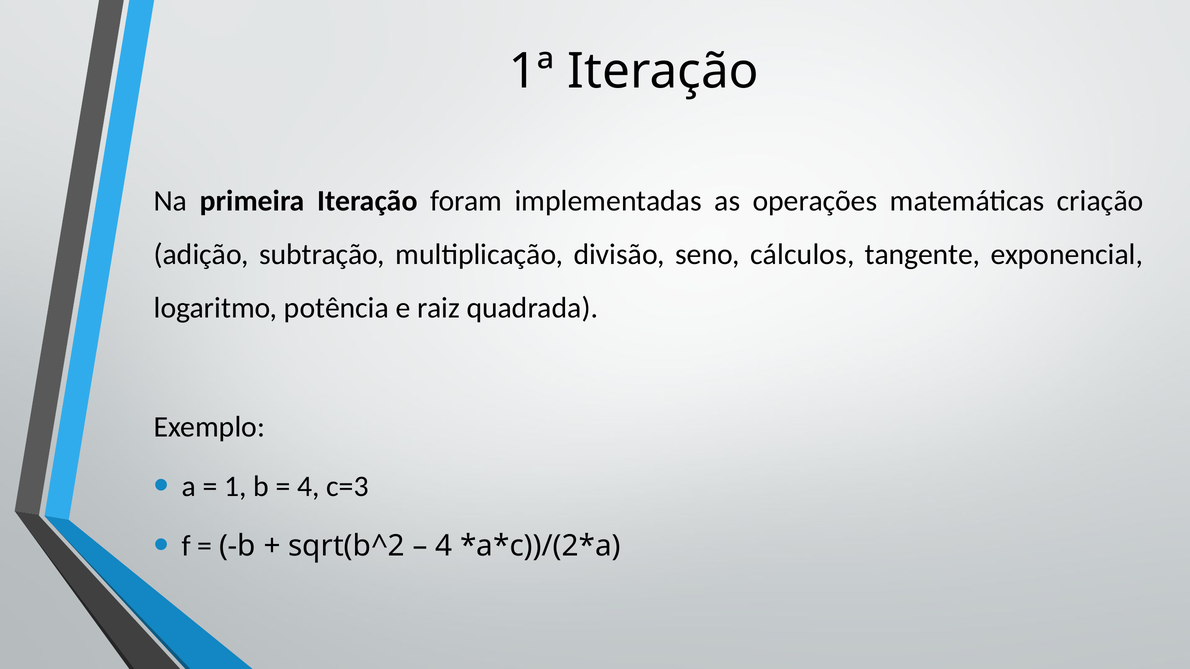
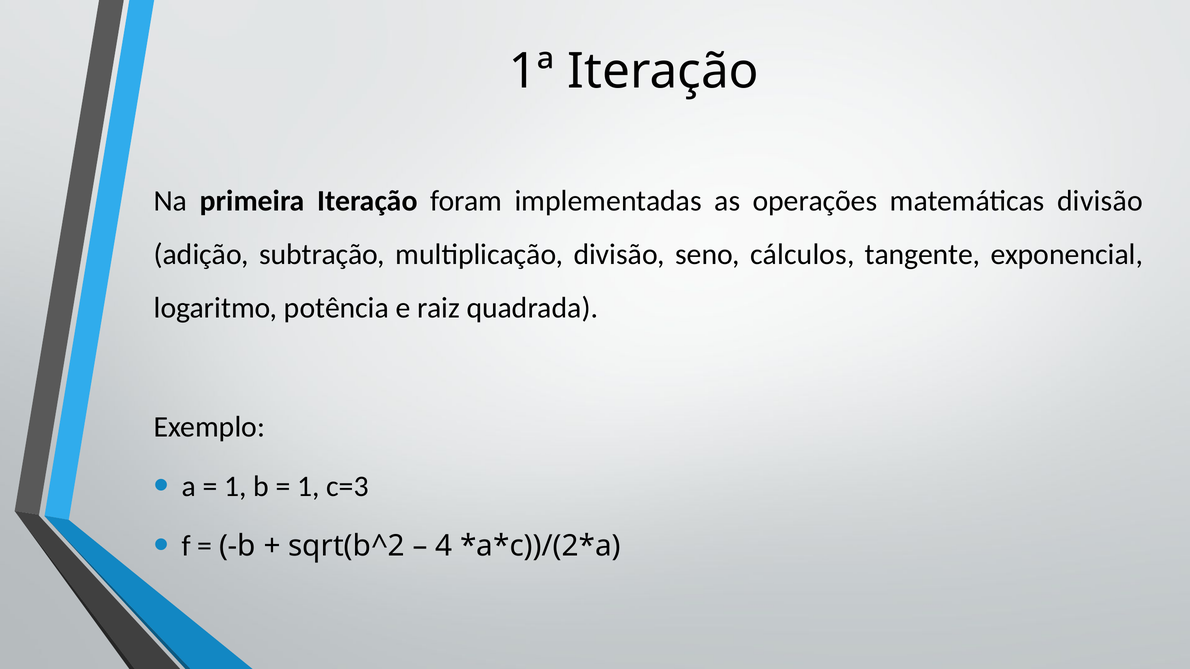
matemáticas criação: criação -> divisão
4 at (308, 487): 4 -> 1
